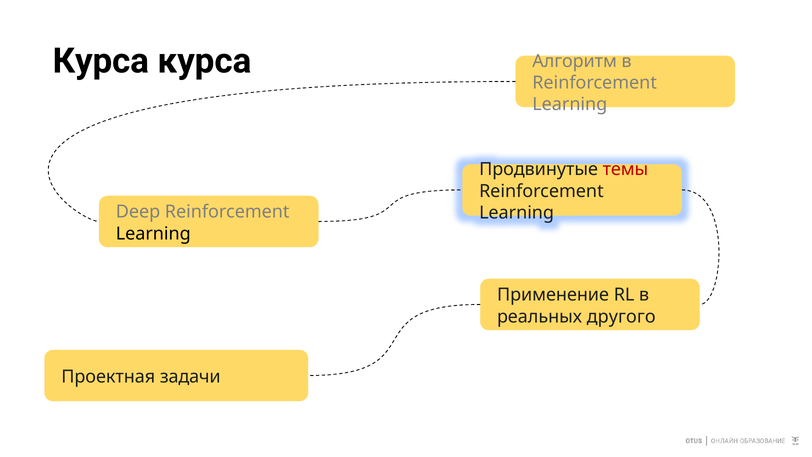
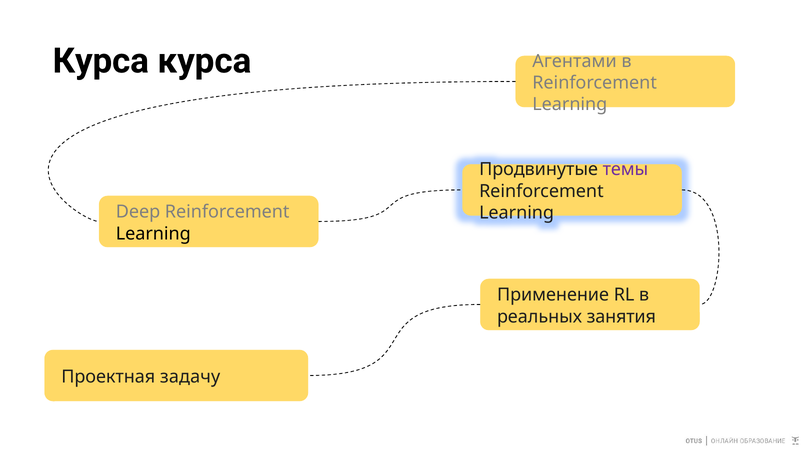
Алгоритм: Алгоритм -> Агентами
темы colour: red -> purple
другого: другого -> занятия
задачи: задачи -> задачу
